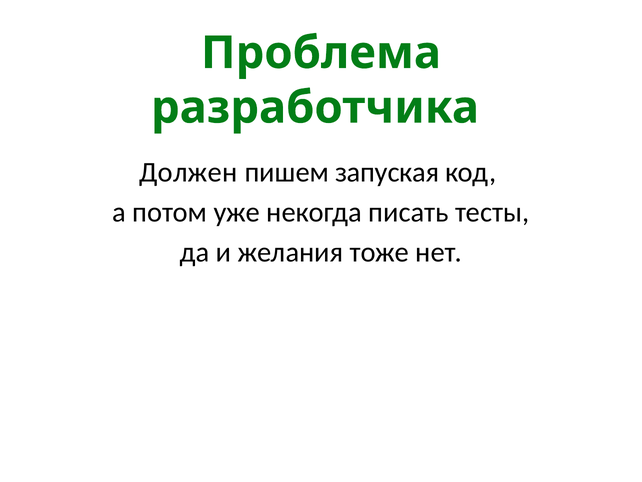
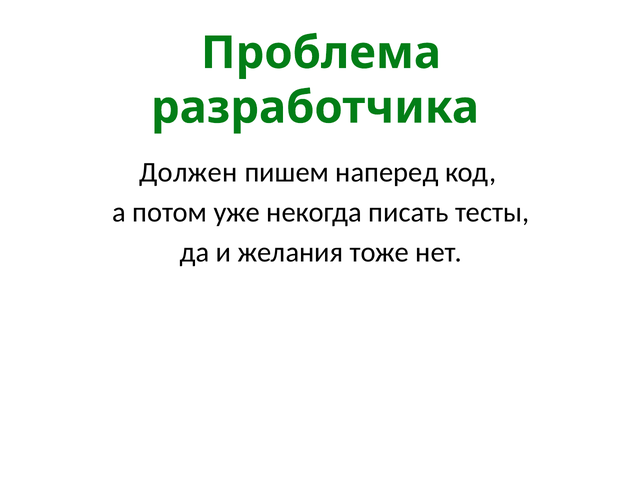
запуская: запуская -> наперед
